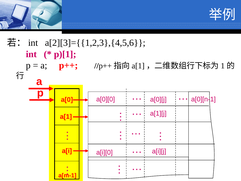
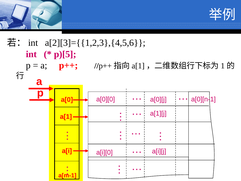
p)[1: p)[1 -> p)[5
